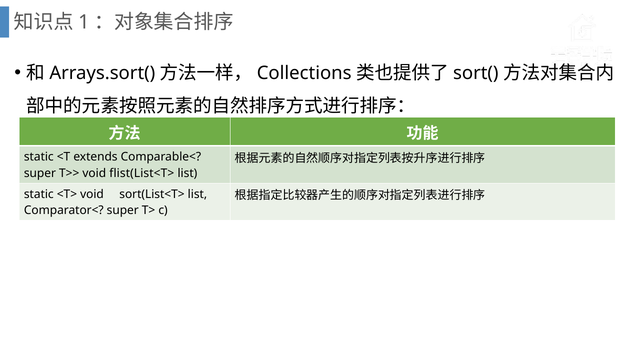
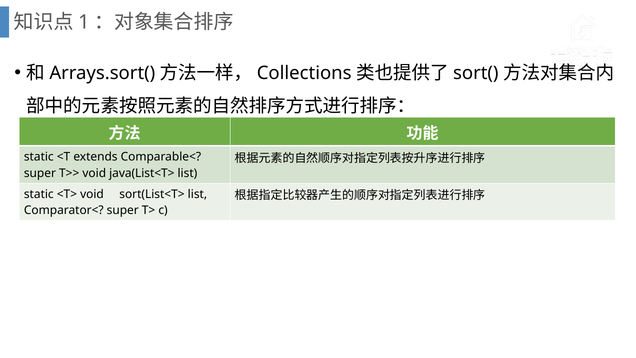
flist(List<T>: flist(List<T> -> java(List<T>
